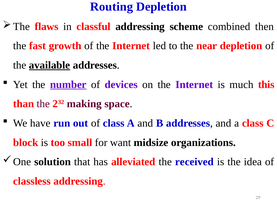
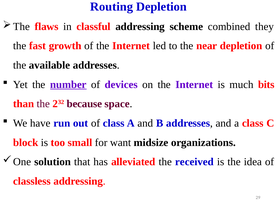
then: then -> they
available underline: present -> none
this: this -> bits
making: making -> because
